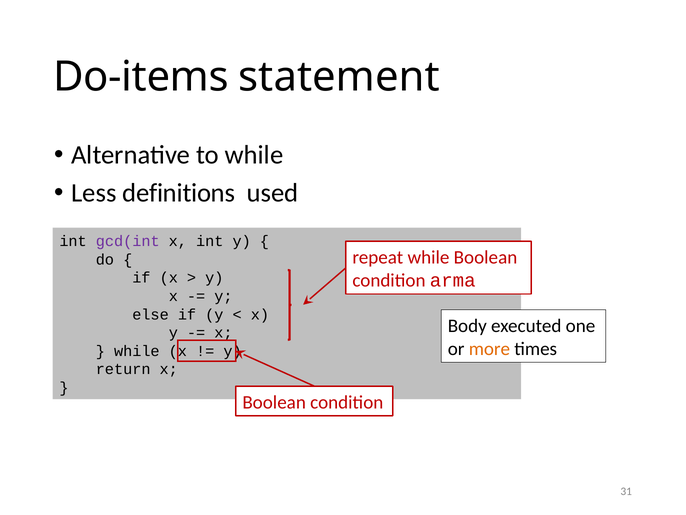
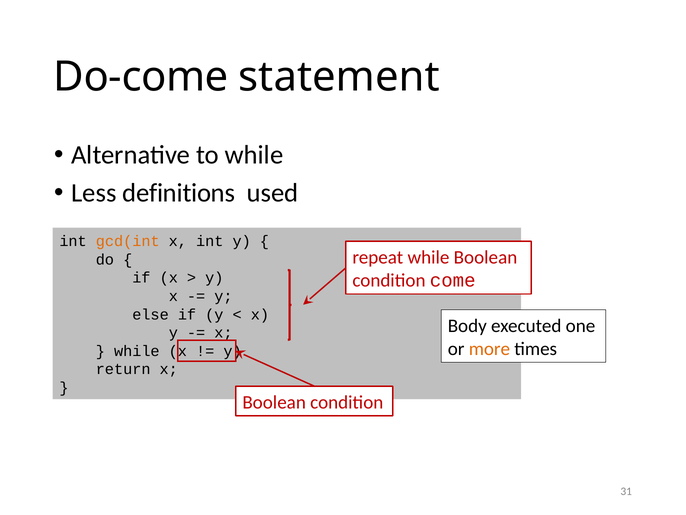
Do-items: Do-items -> Do-come
gcd(int colour: purple -> orange
arma: arma -> come
